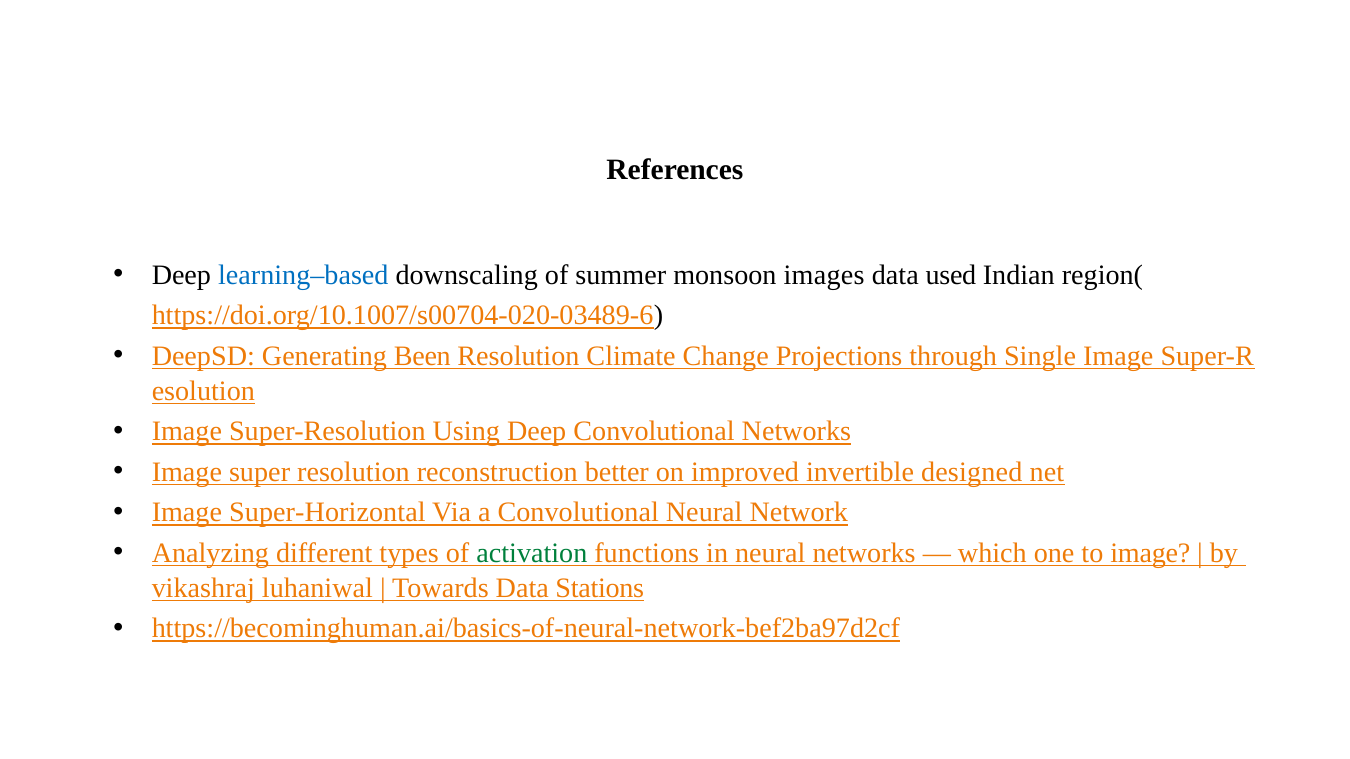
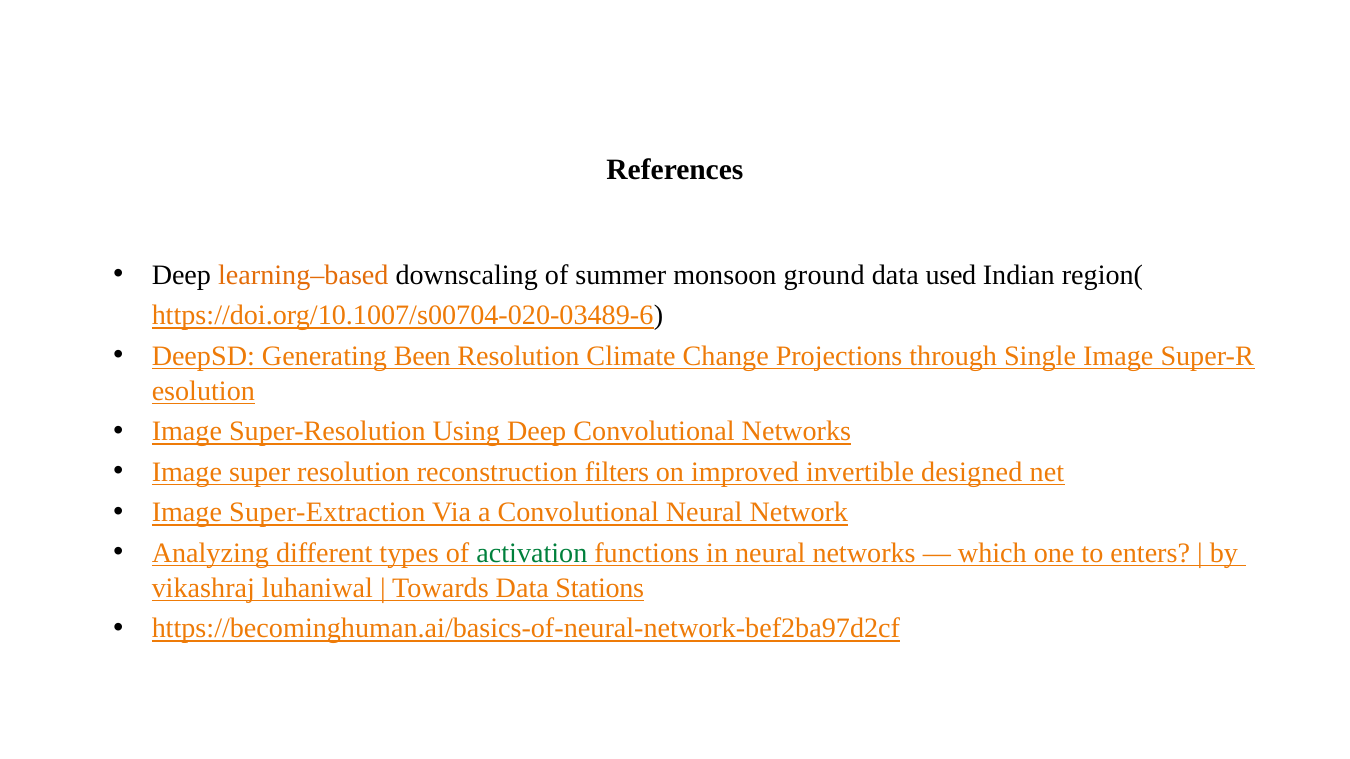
learning–based colour: blue -> orange
images: images -> ground
better: better -> filters
Super-Horizontal: Super-Horizontal -> Super-Extraction
to image: image -> enters
